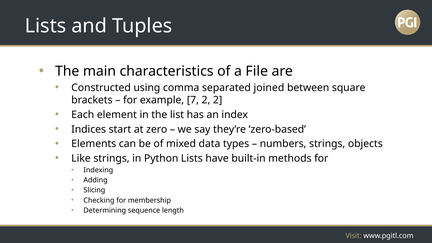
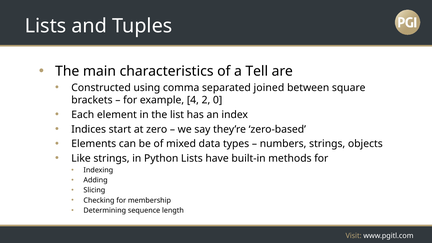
File: File -> Tell
7: 7 -> 4
2 2: 2 -> 0
